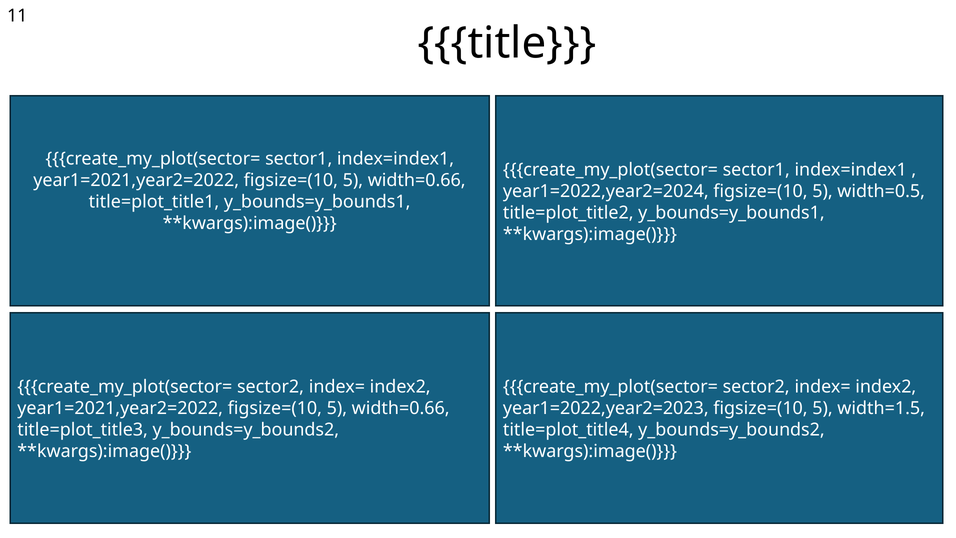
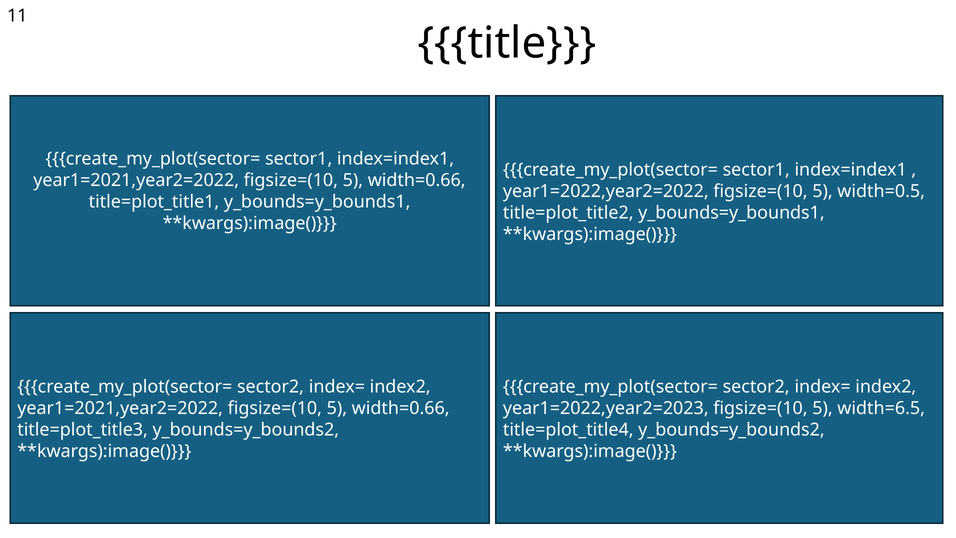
year1=2022,year2=2024: year1=2022,year2=2024 -> year1=2022,year2=2022
width=1.5: width=1.5 -> width=6.5
